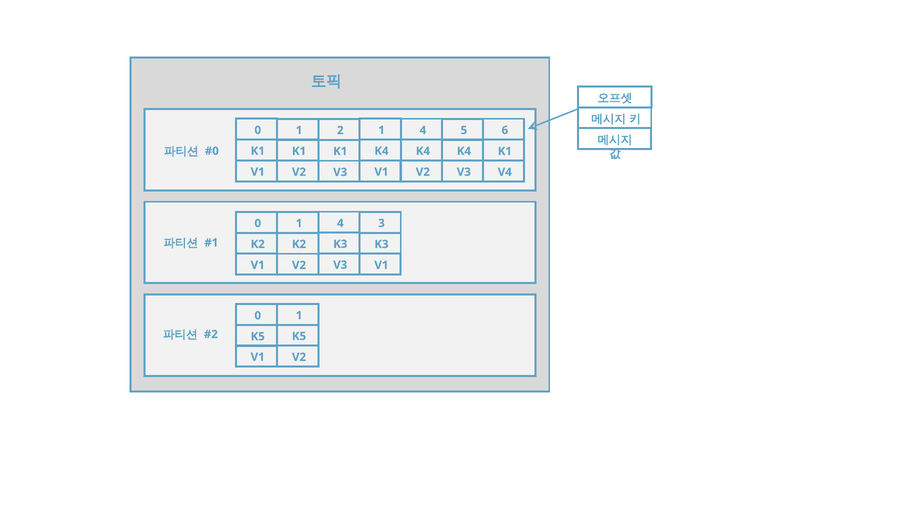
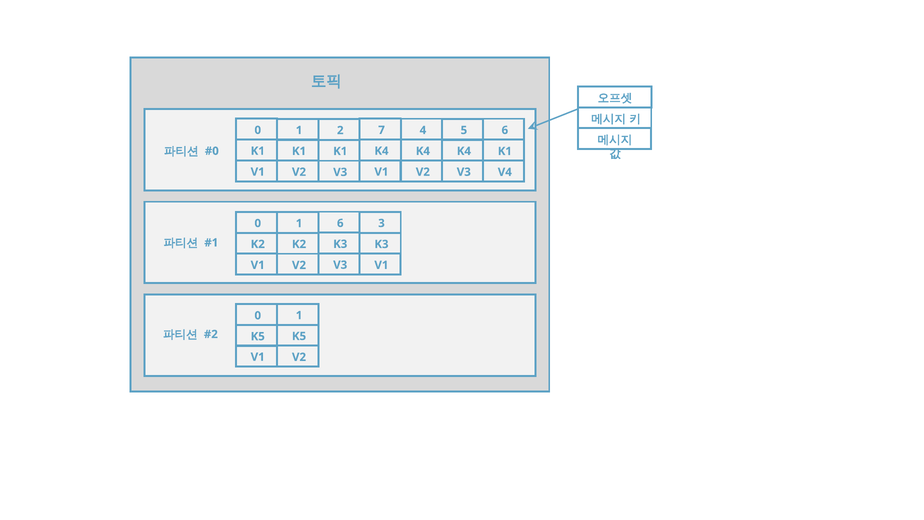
2 1: 1 -> 7
0 1 4: 4 -> 6
